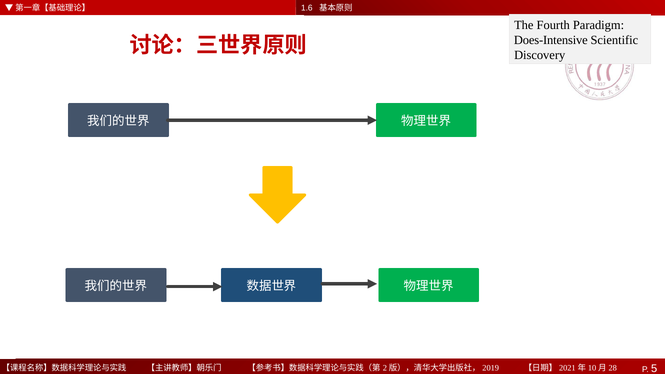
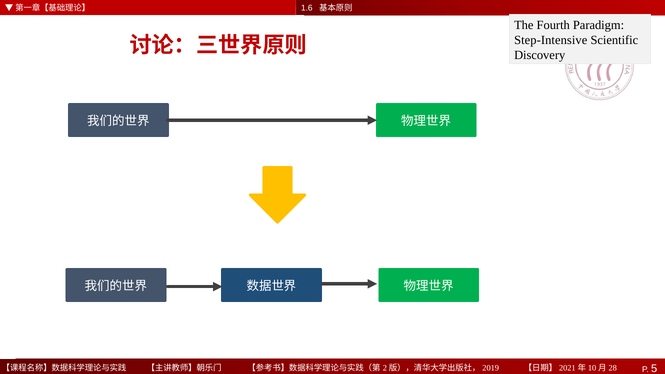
Does-Intensive: Does-Intensive -> Step-Intensive
